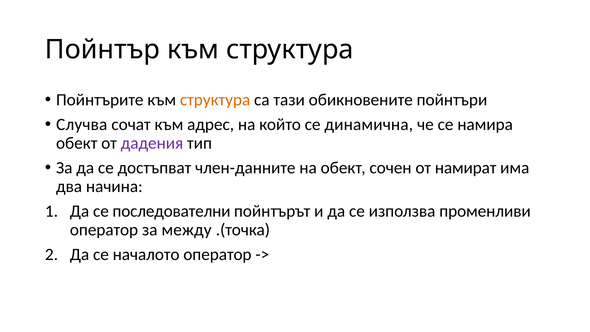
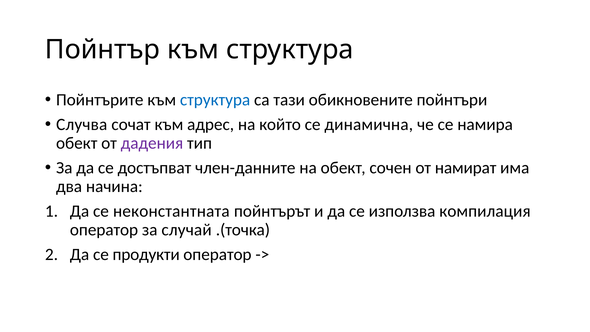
структура at (215, 100) colour: orange -> blue
последователни: последователни -> неконстантната
променливи: променливи -> компилация
между: между -> случай
началото: началото -> продукти
